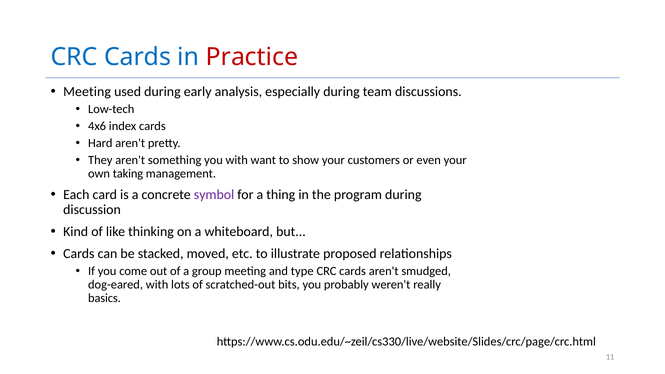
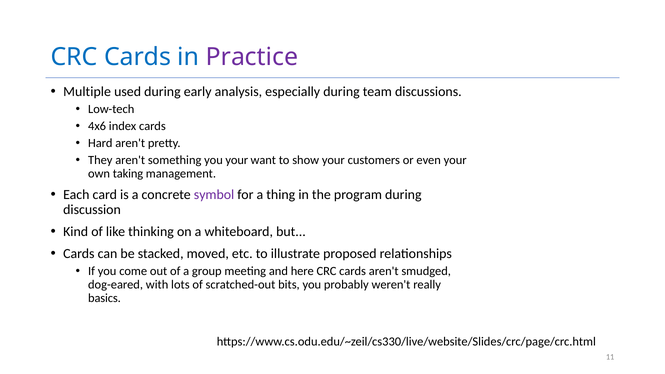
Practice colour: red -> purple
Meeting at (87, 92): Meeting -> Multiple
you with: with -> your
type: type -> here
